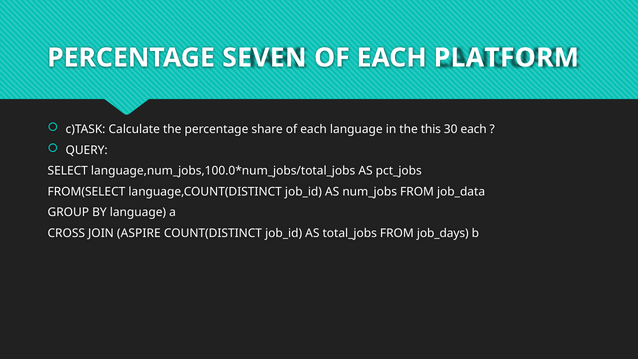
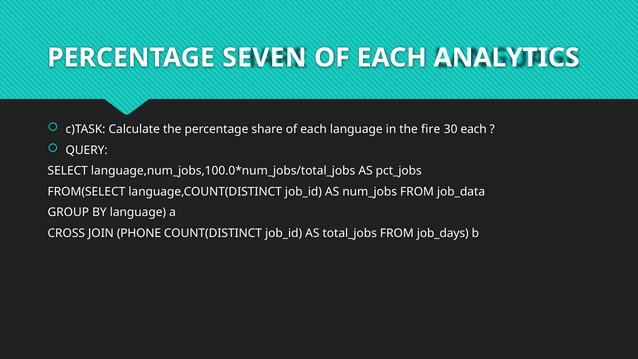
PLATFORM: PLATFORM -> ANALYTICS
this: this -> fire
ASPIRE: ASPIRE -> PHONE
